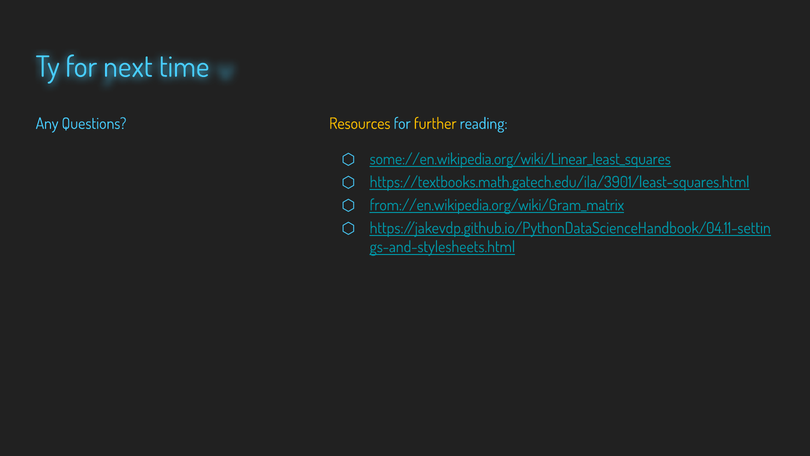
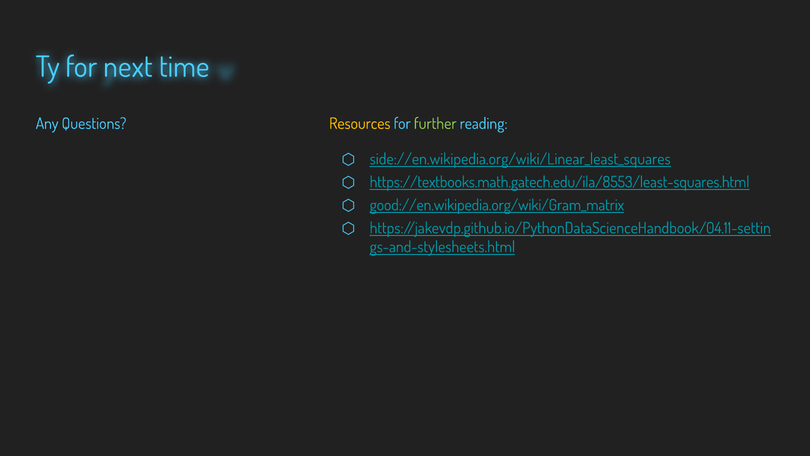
further colour: yellow -> light green
some://en.wikipedia.org/wiki/Linear_least_squares: some://en.wikipedia.org/wiki/Linear_least_squares -> side://en.wikipedia.org/wiki/Linear_least_squares
https://textbooks.math.gatech.edu/ila/3901/least-squares.html: https://textbooks.math.gatech.edu/ila/3901/least-squares.html -> https://textbooks.math.gatech.edu/ila/8553/least-squares.html
from://en.wikipedia.org/wiki/Gram_matrix: from://en.wikipedia.org/wiki/Gram_matrix -> good://en.wikipedia.org/wiki/Gram_matrix
